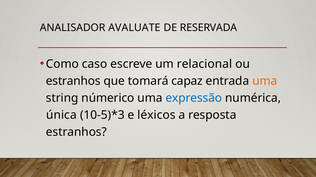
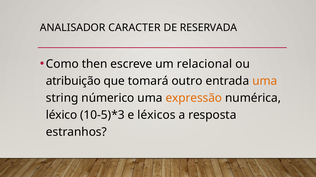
AVALUATE: AVALUATE -> CARACTER
caso: caso -> then
estranhos at (73, 81): estranhos -> atribuição
capaz: capaz -> outro
expressão colour: blue -> orange
única: única -> léxico
